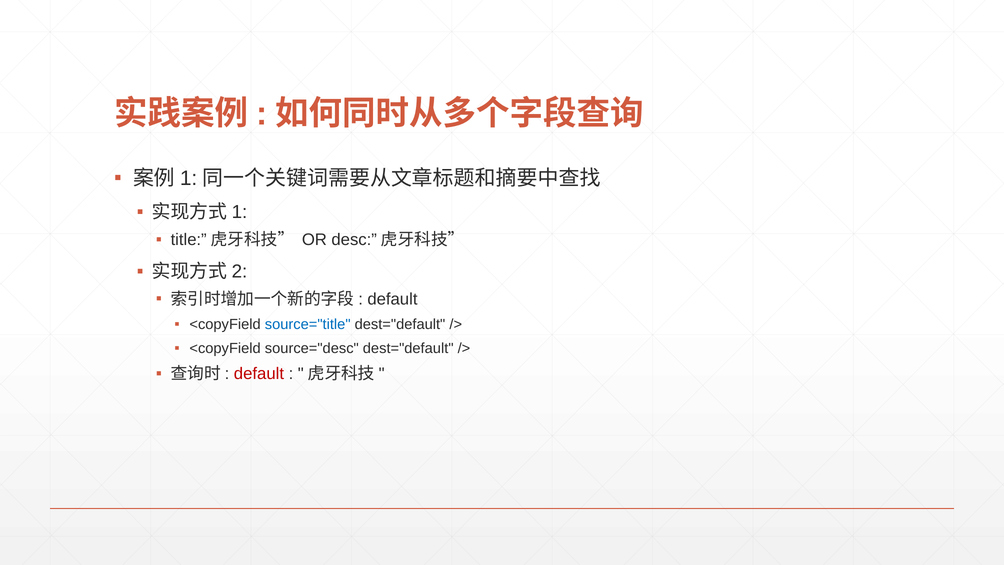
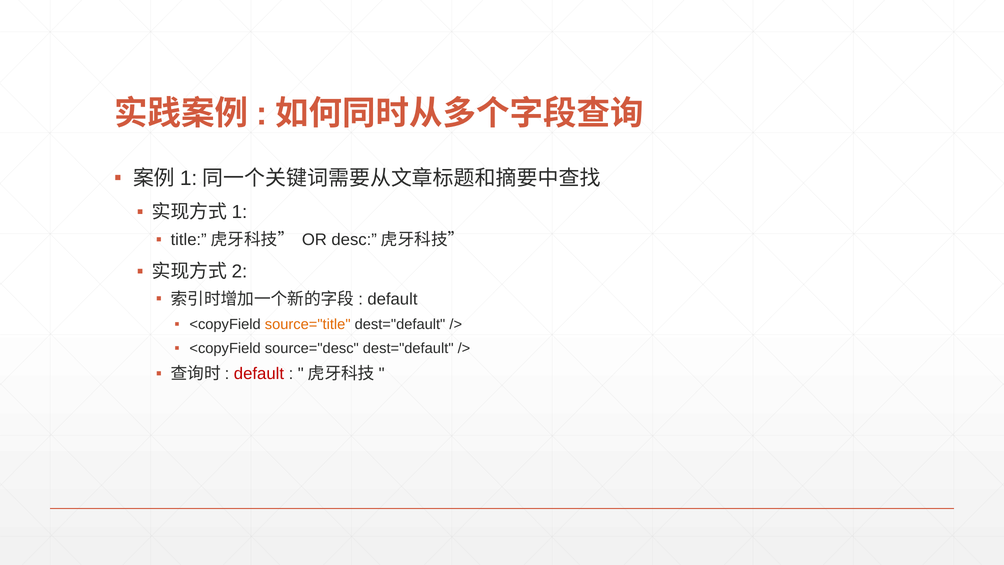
source="title colour: blue -> orange
